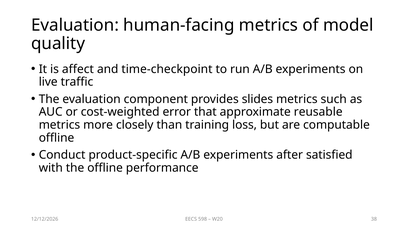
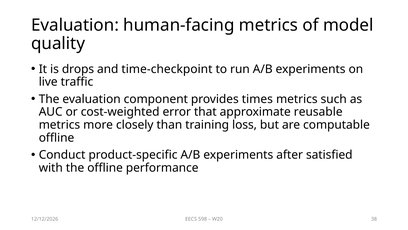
affect: affect -> drops
slides: slides -> times
